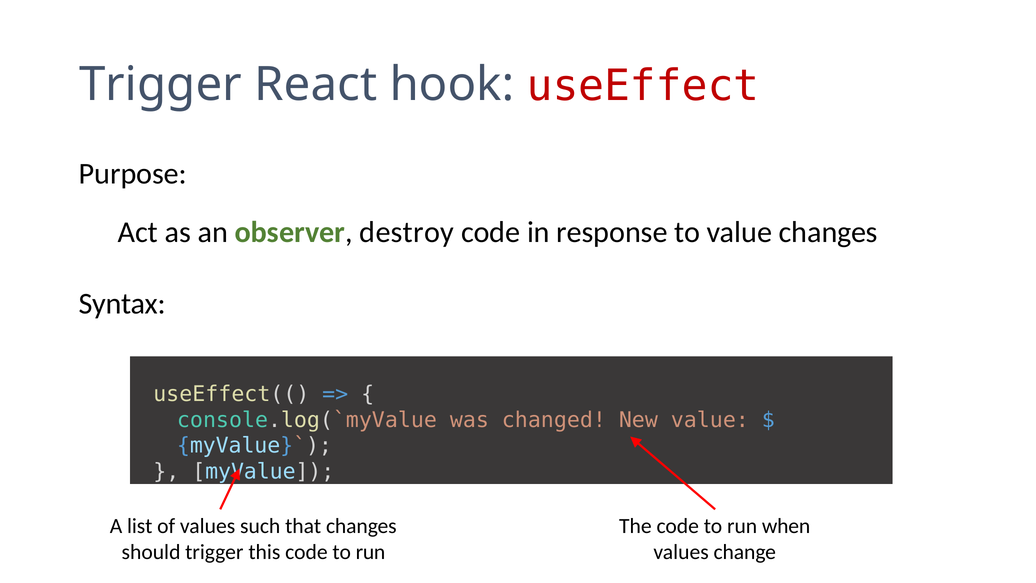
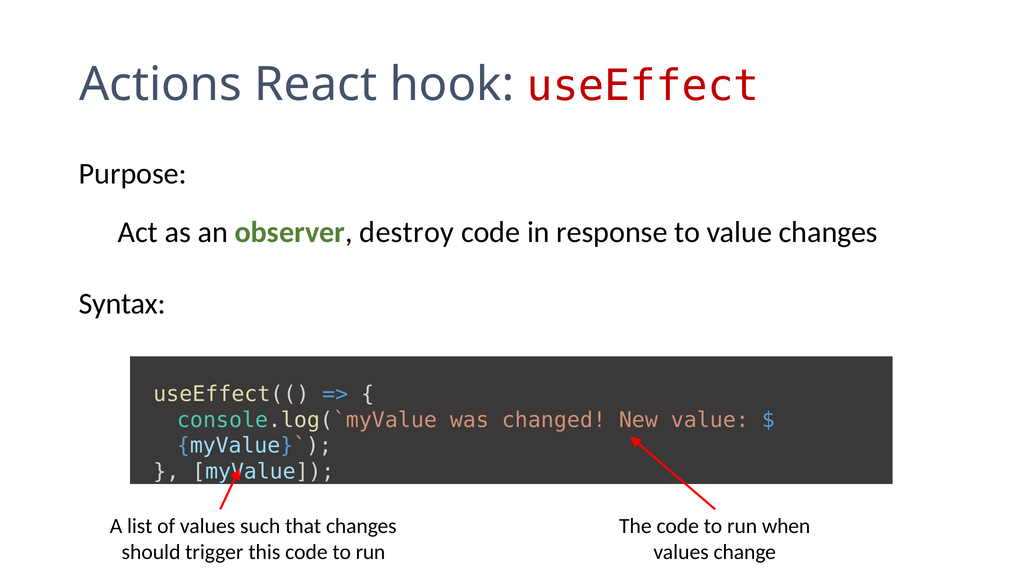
Trigger at (160, 85): Trigger -> Actions
